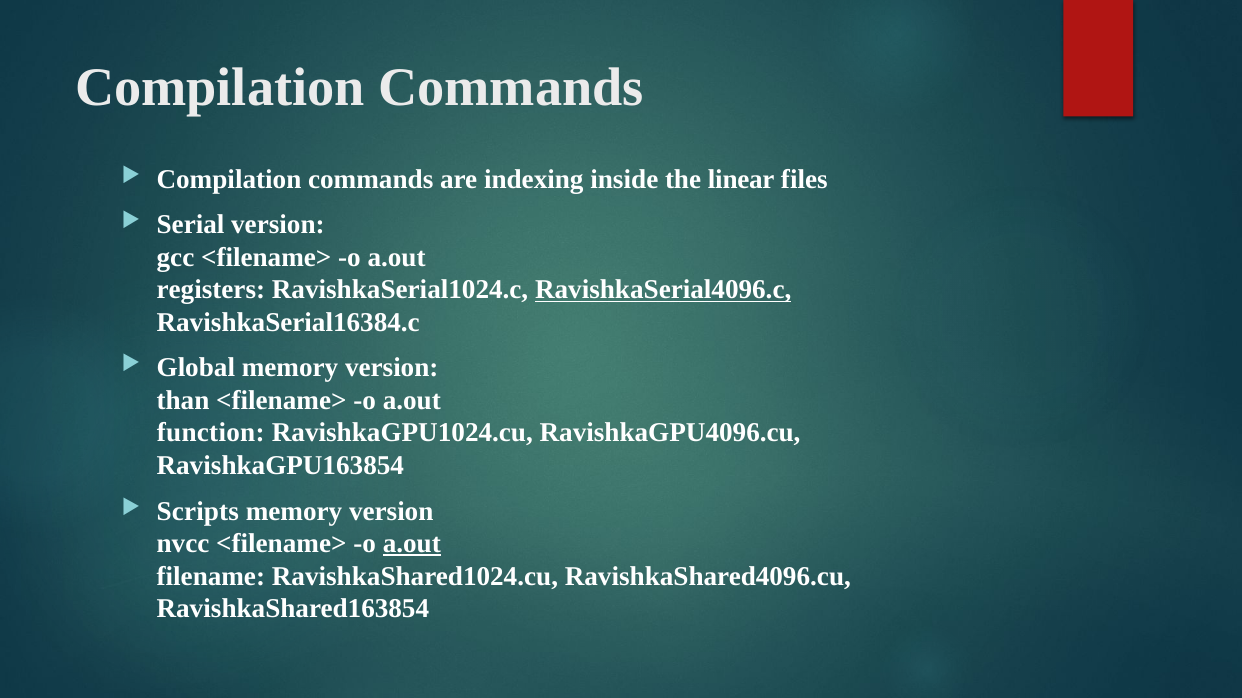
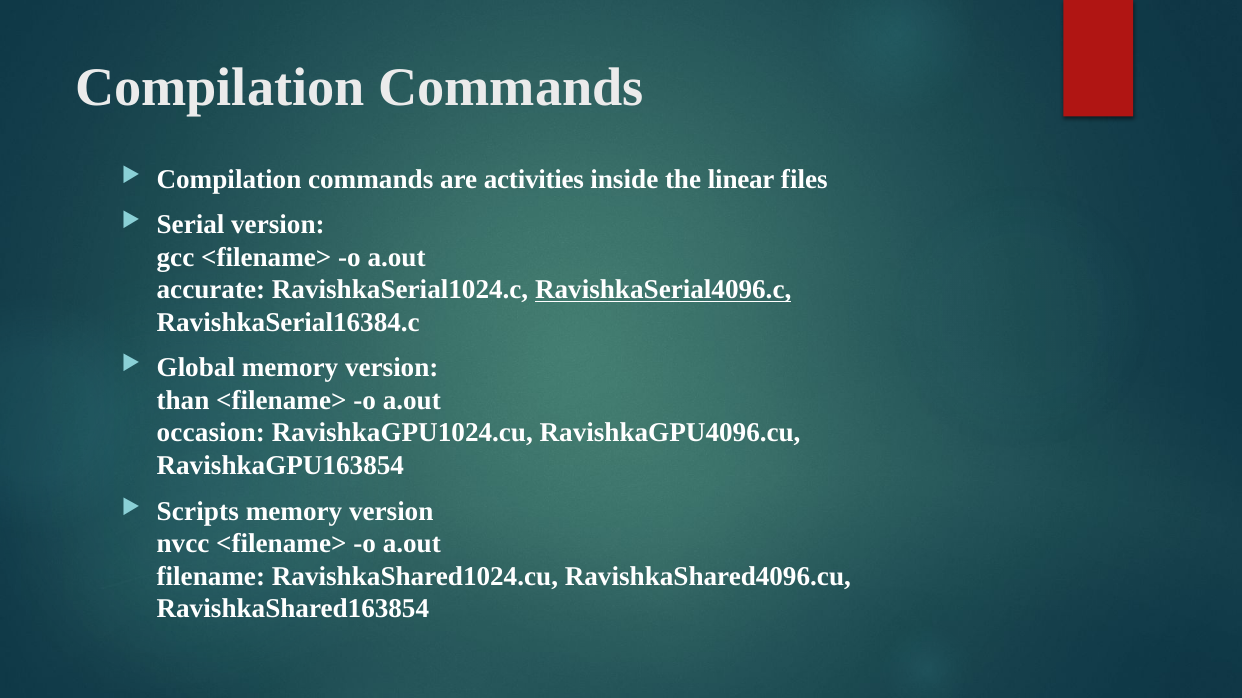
indexing: indexing -> activities
registers: registers -> accurate
function: function -> occasion
a.out at (412, 544) underline: present -> none
